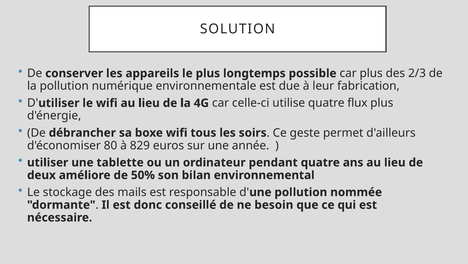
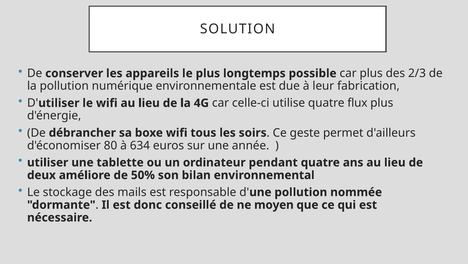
829: 829 -> 634
besoin: besoin -> moyen
